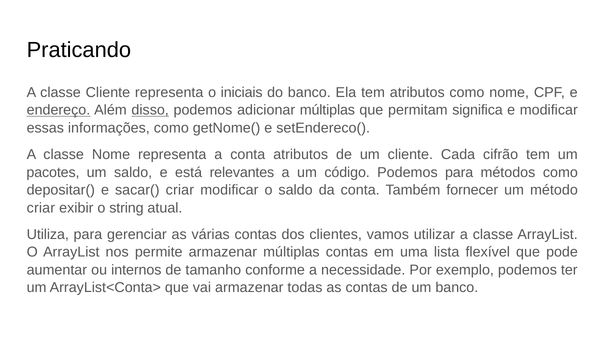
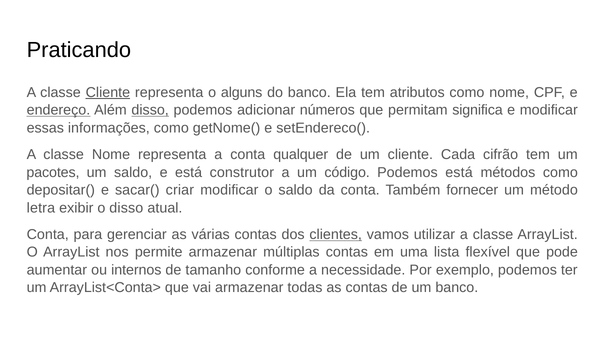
Cliente at (108, 92) underline: none -> present
iniciais: iniciais -> alguns
adicionar múltiplas: múltiplas -> números
conta atributos: atributos -> qualquer
relevantes: relevantes -> construtor
Podemos para: para -> está
criar at (41, 208): criar -> letra
o string: string -> disso
Utiliza at (48, 235): Utiliza -> Conta
clientes underline: none -> present
